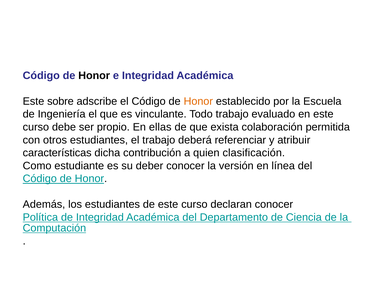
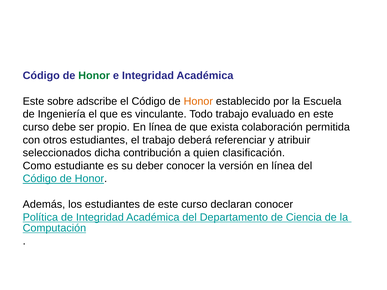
Honor at (94, 76) colour: black -> green
propio En ellas: ellas -> línea
características: características -> seleccionados
